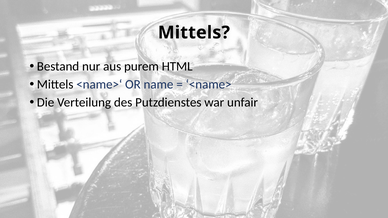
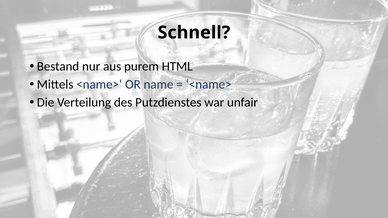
Mittels at (194, 33): Mittels -> Schnell
